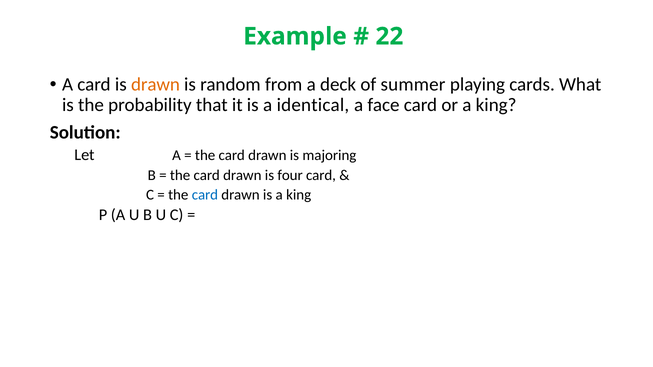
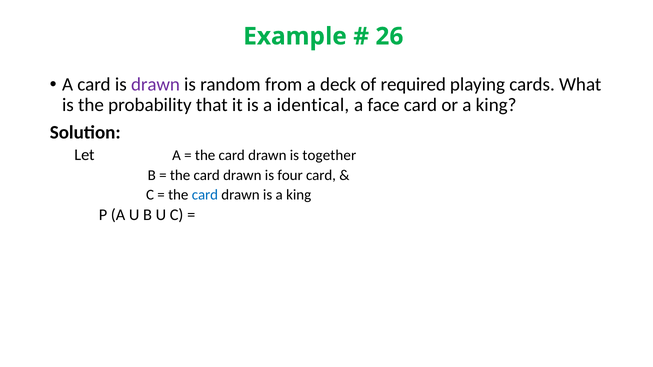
22: 22 -> 26
drawn at (155, 85) colour: orange -> purple
summer: summer -> required
majoring: majoring -> together
